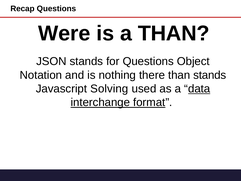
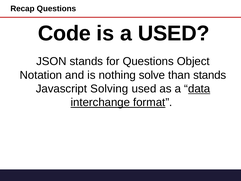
Were: Were -> Code
a THAN: THAN -> USED
there: there -> solve
